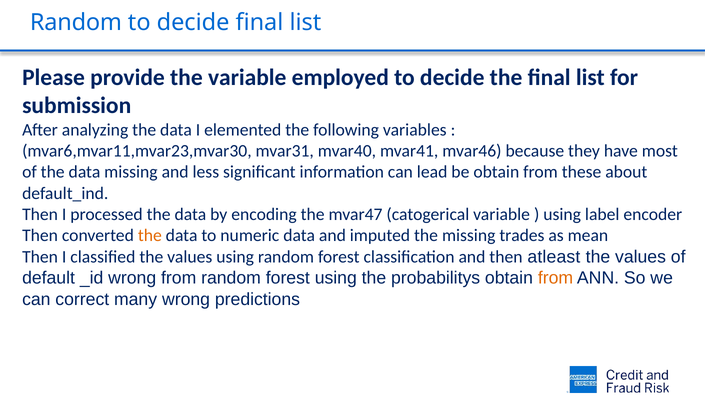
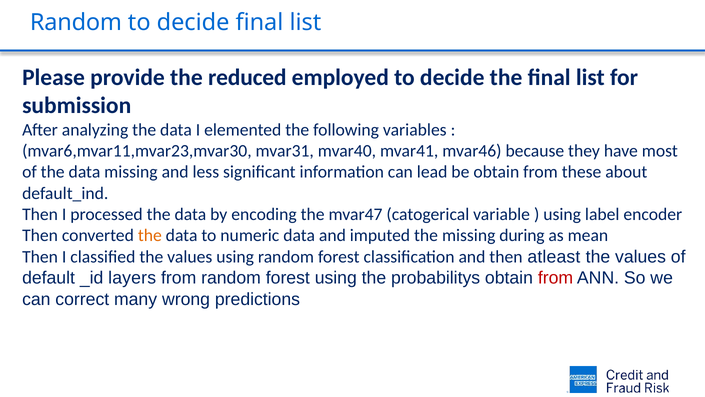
the variable: variable -> reduced
trades: trades -> during
_id wrong: wrong -> layers
from at (556, 278) colour: orange -> red
